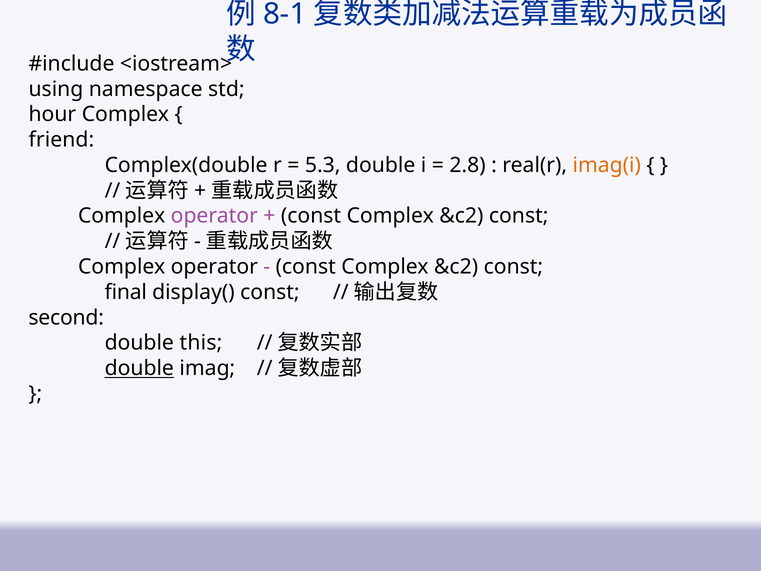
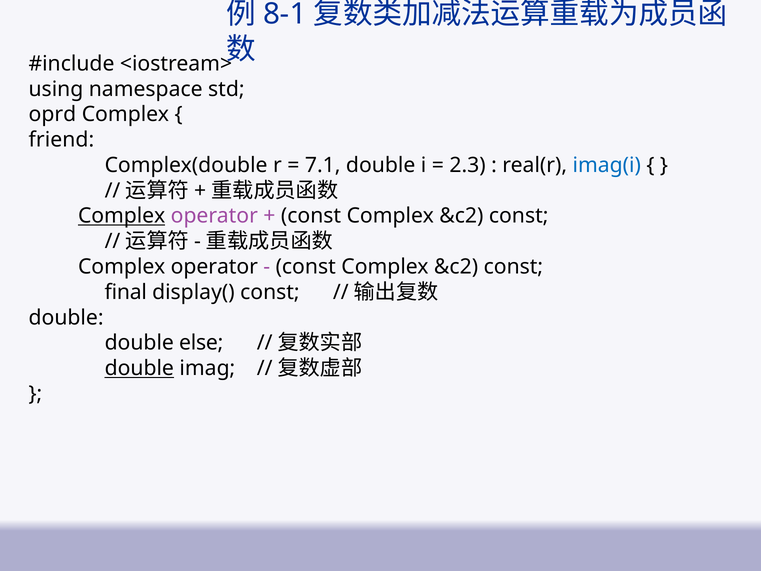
hour: hour -> oprd
5.3: 5.3 -> 7.1
2.8: 2.8 -> 2.3
imag(i colour: orange -> blue
Complex at (122, 216) underline: none -> present
second at (66, 317): second -> double
this: this -> else
